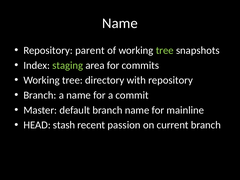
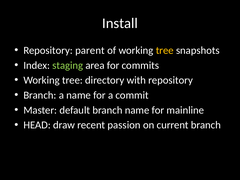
Name at (120, 23): Name -> Install
tree at (165, 50) colour: light green -> yellow
stash: stash -> draw
